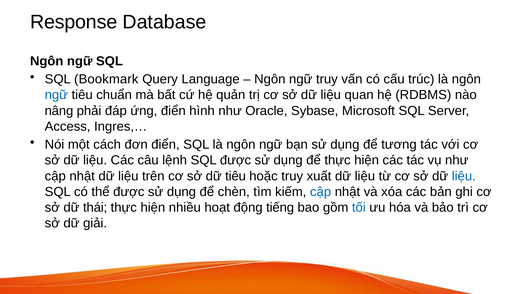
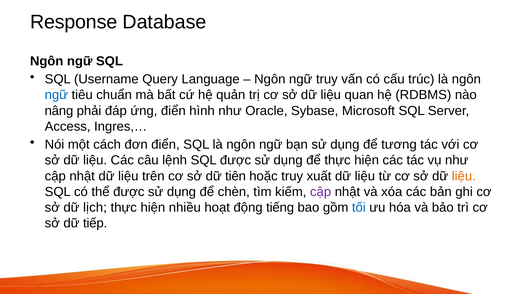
Bookmark: Bookmark -> Username
dữ tiêu: tiêu -> tiên
liệu at (464, 176) colour: blue -> orange
cập at (321, 192) colour: blue -> purple
thái: thái -> lịch
giải: giải -> tiếp
